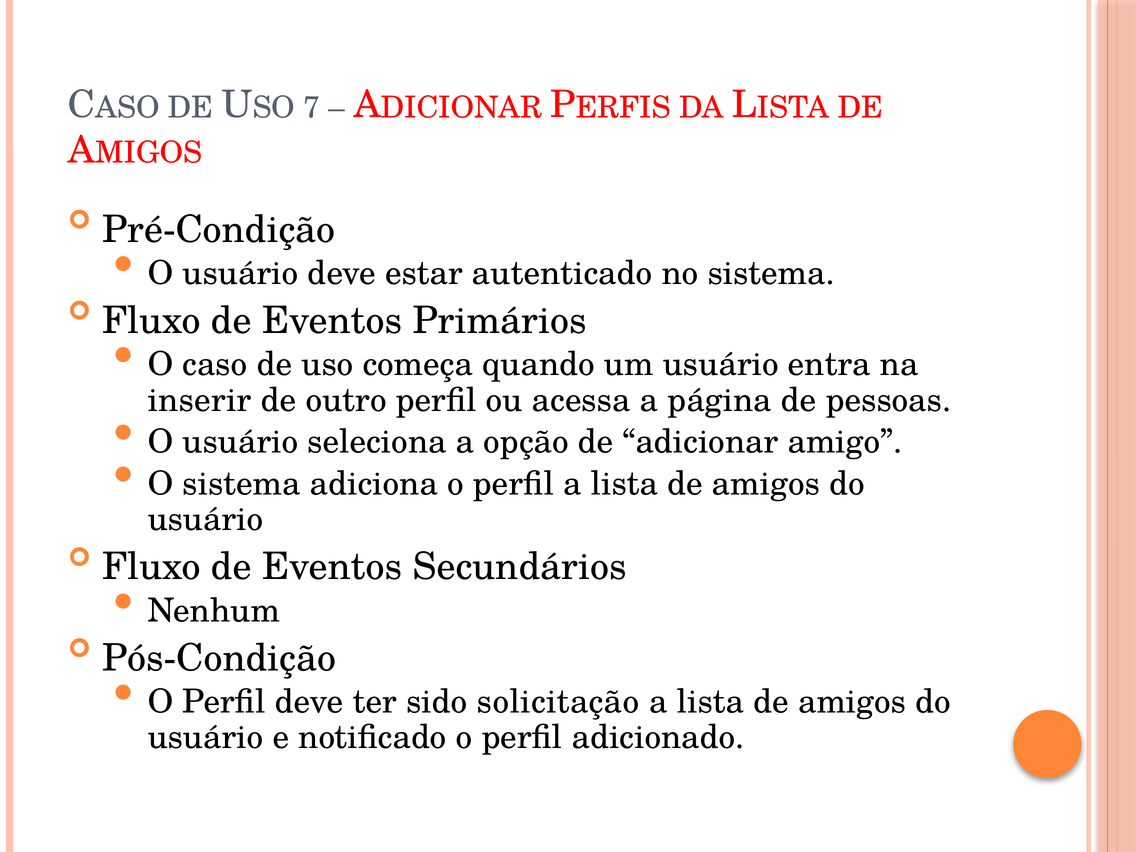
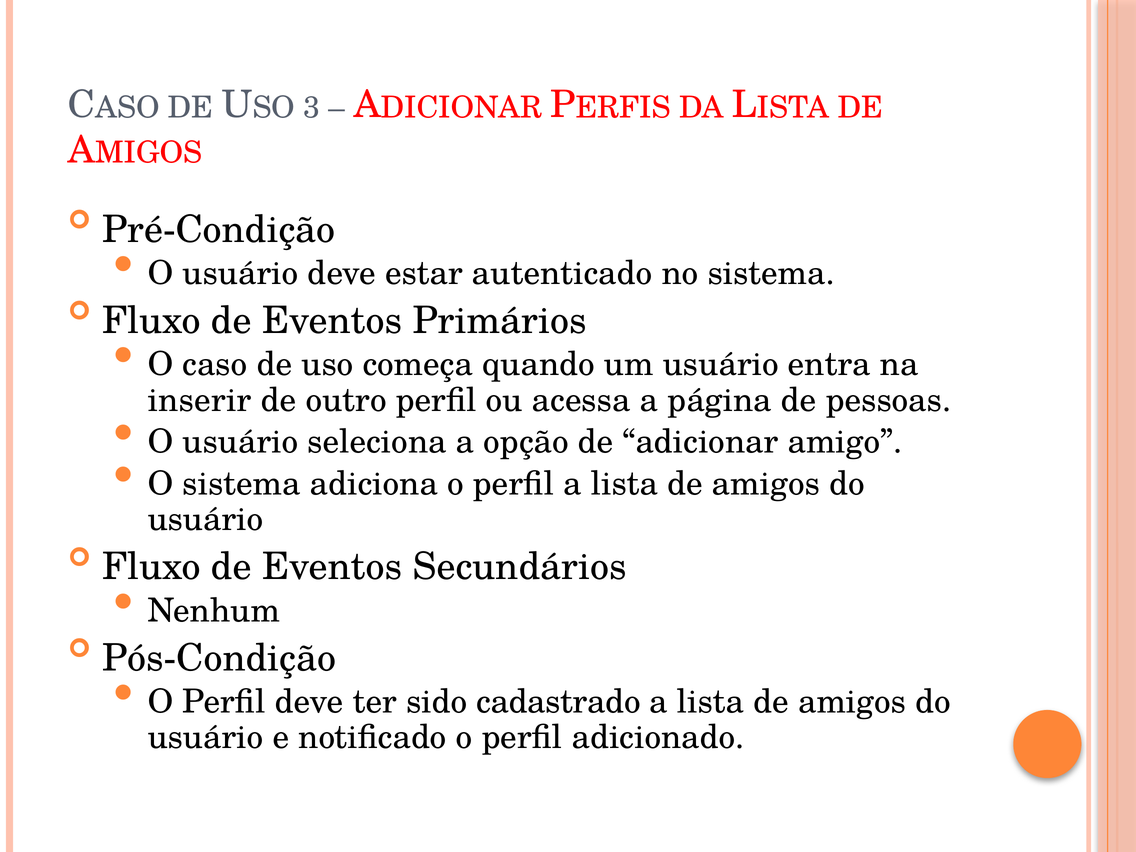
7: 7 -> 3
solicitação: solicitação -> cadastrado
